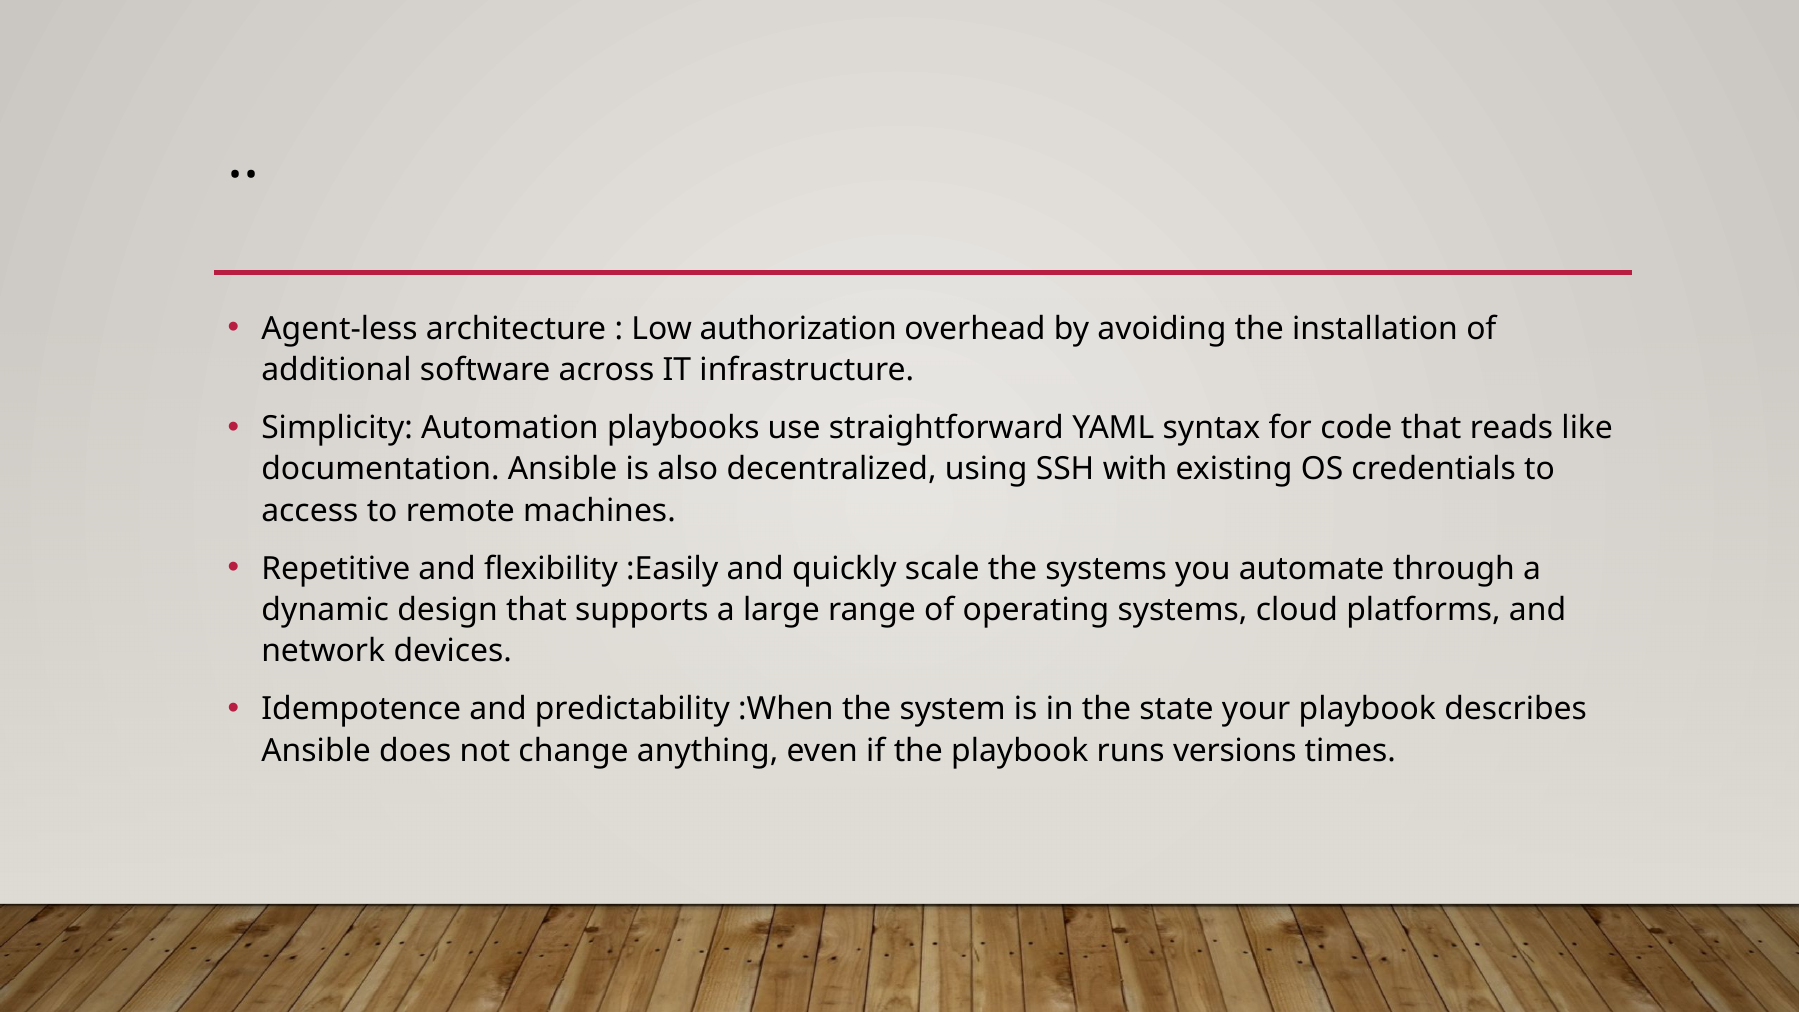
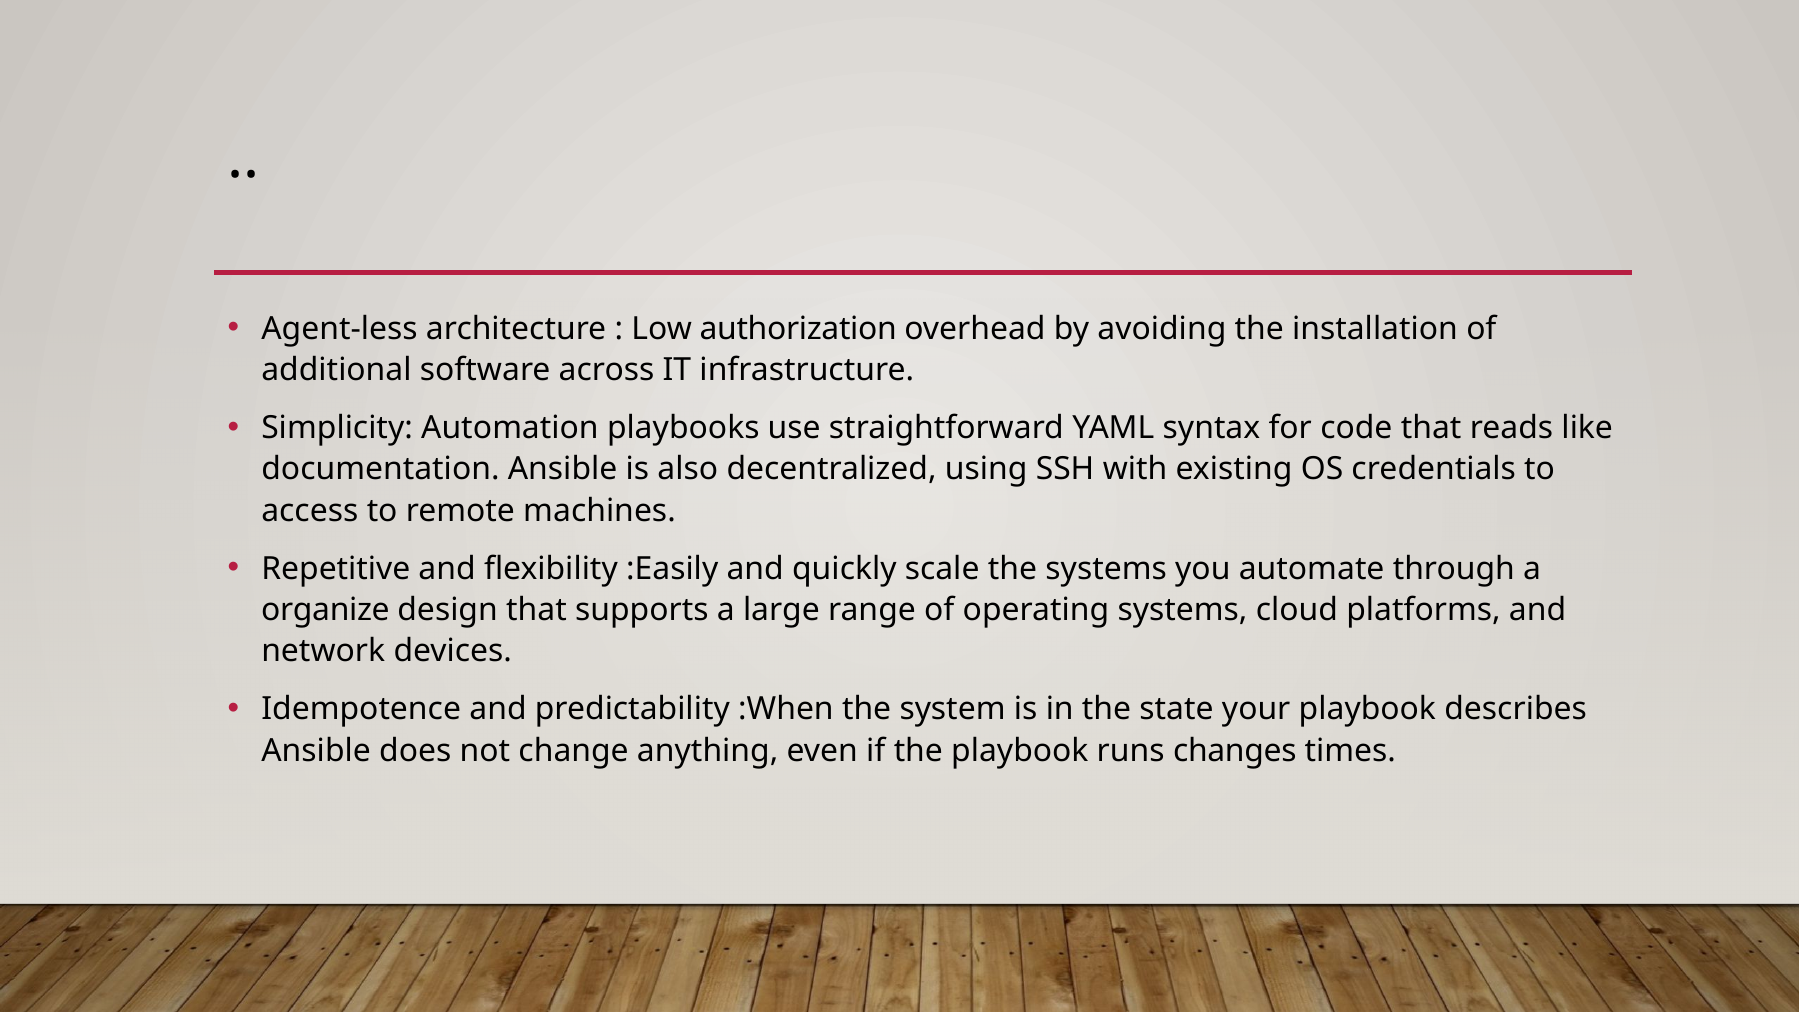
dynamic: dynamic -> organize
versions: versions -> changes
